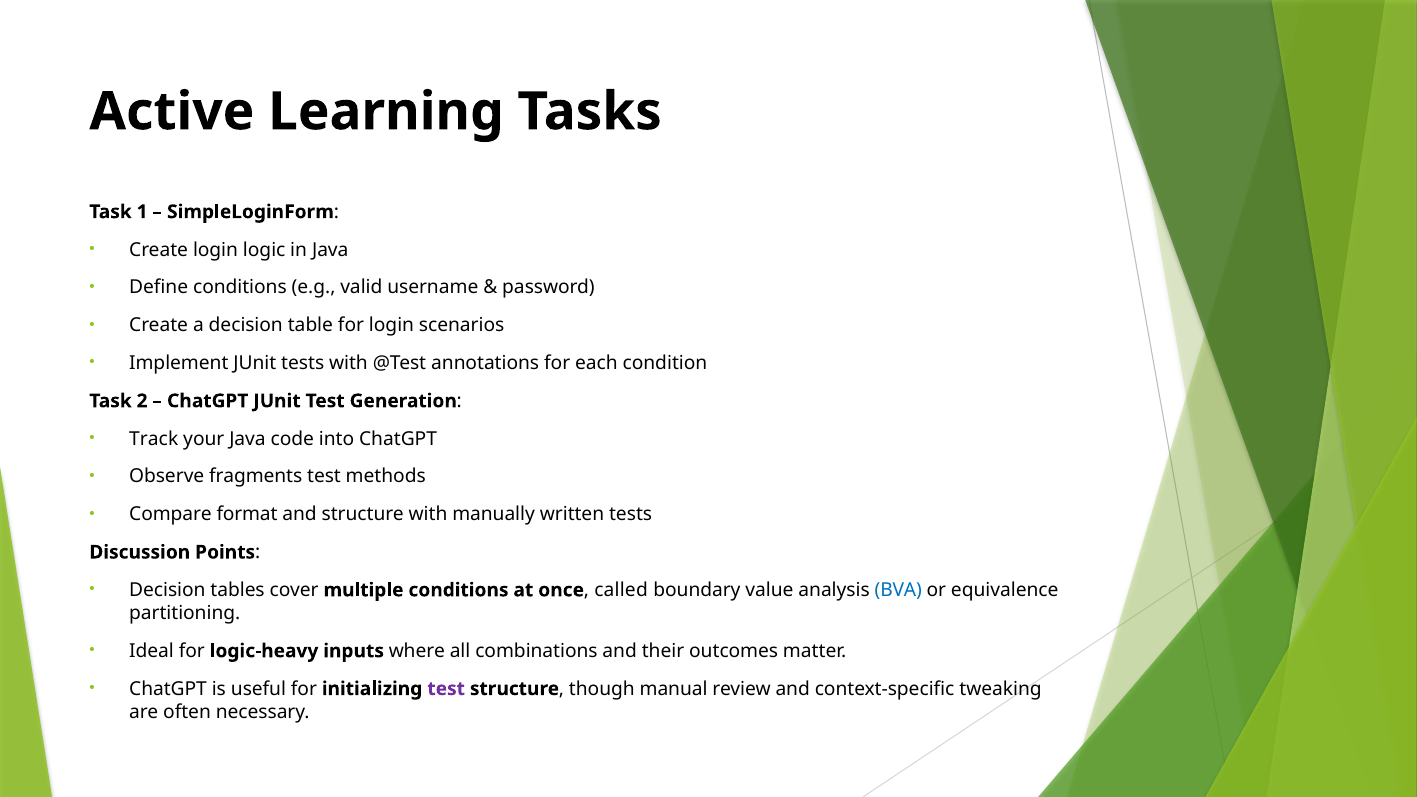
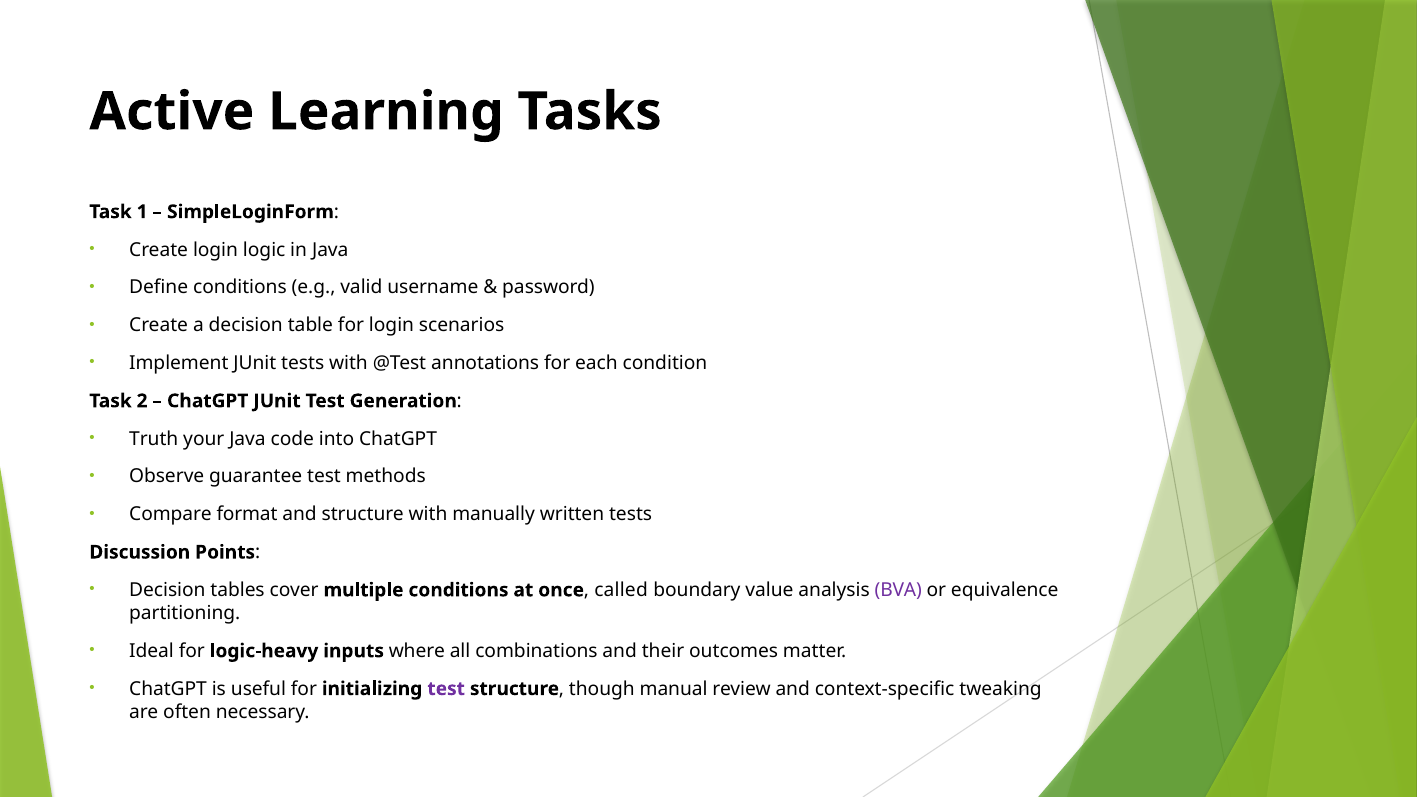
Track: Track -> Truth
fragments: fragments -> guarantee
BVA colour: blue -> purple
